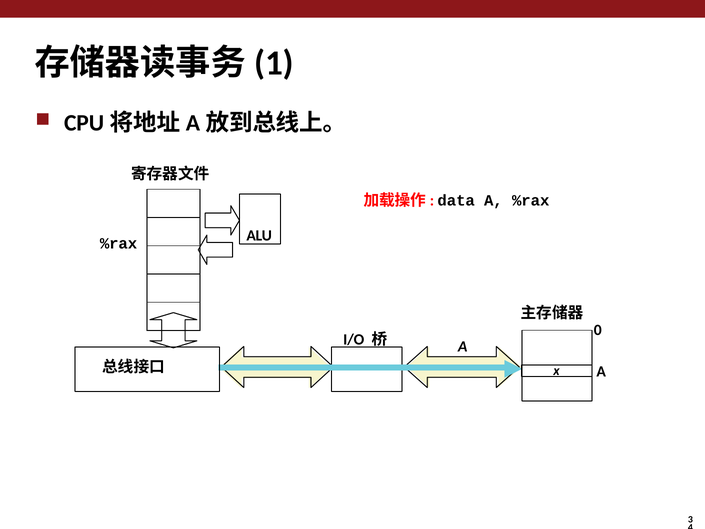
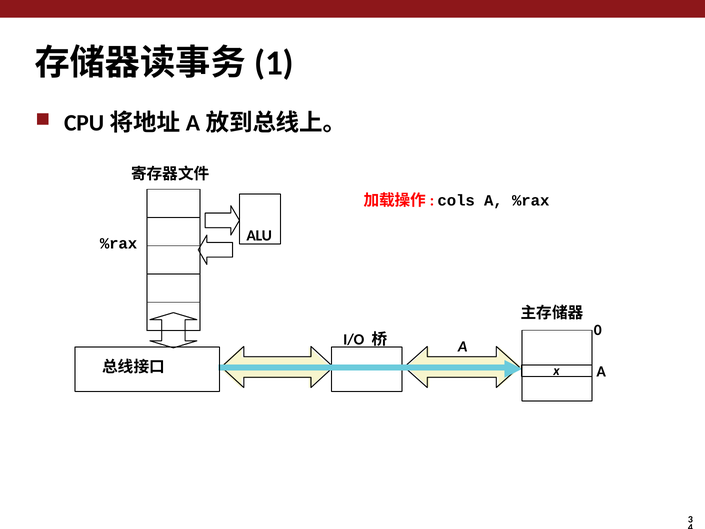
data: data -> cols
